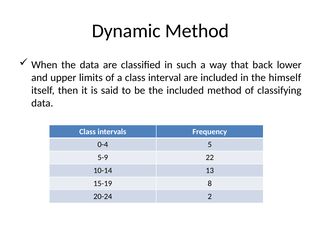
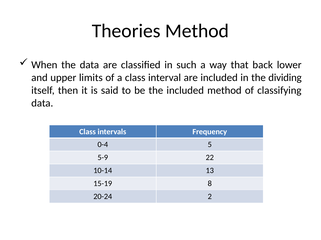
Dynamic: Dynamic -> Theories
himself: himself -> dividing
